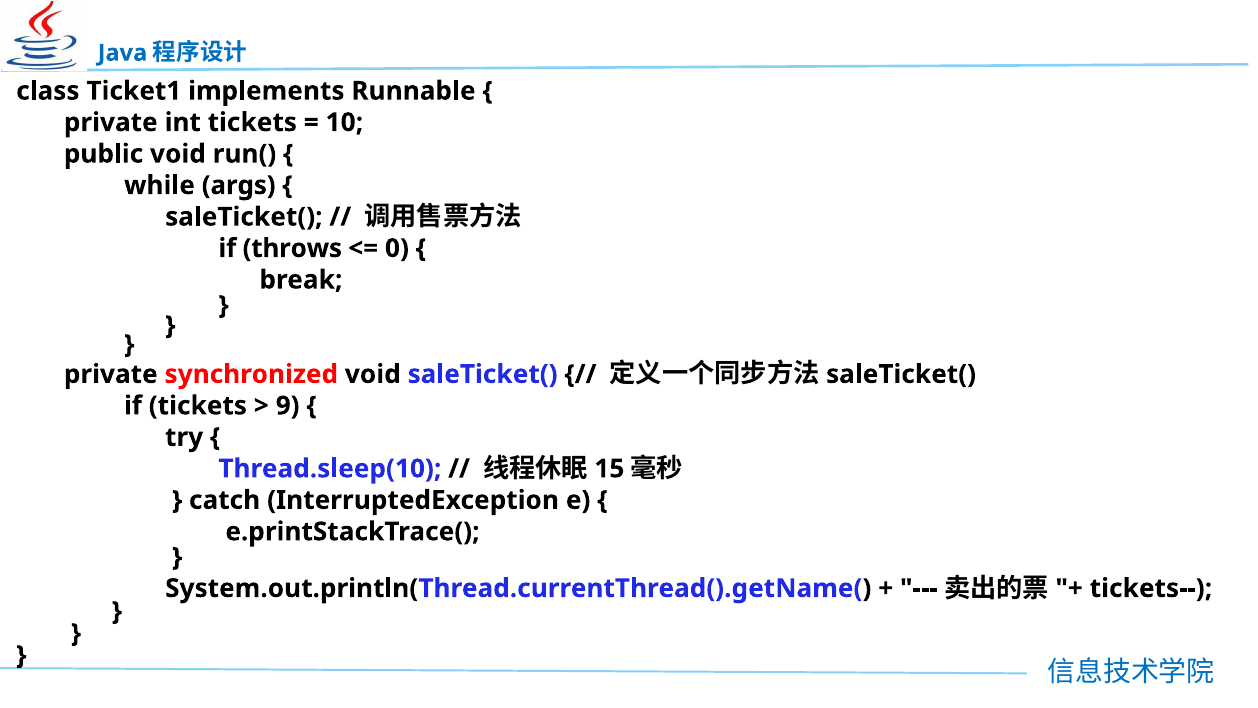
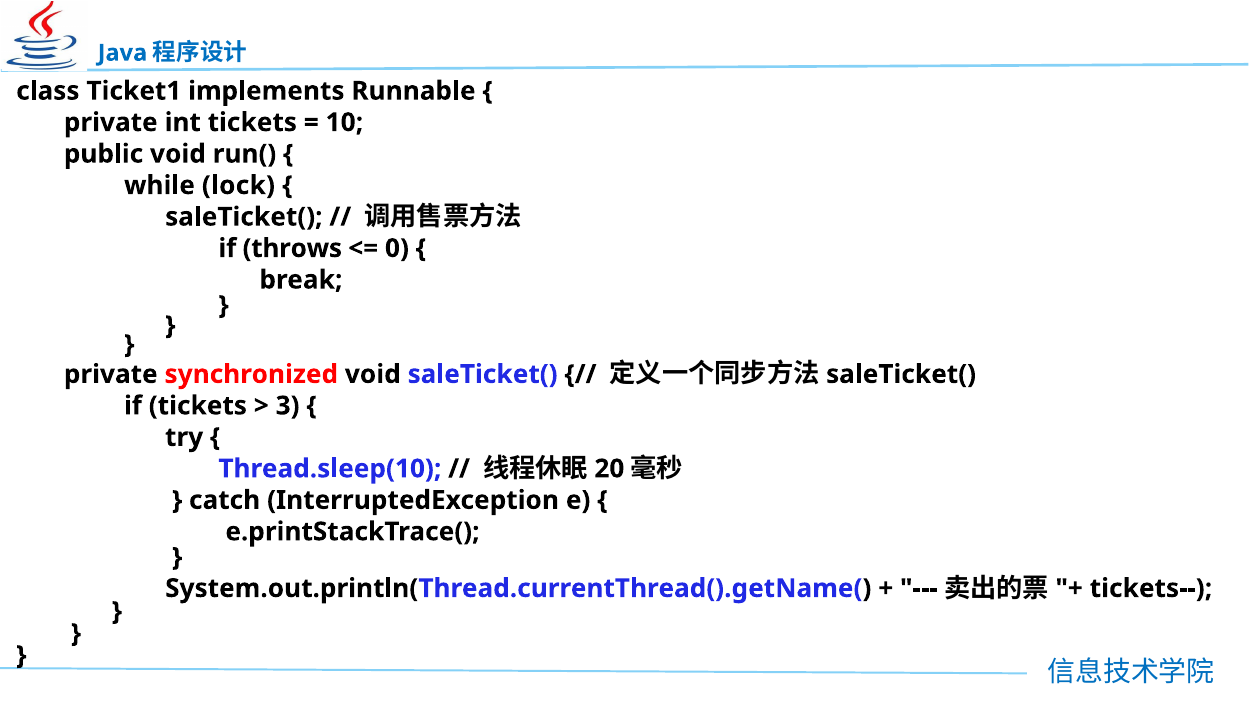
args: args -> lock
9: 9 -> 3
15: 15 -> 20
